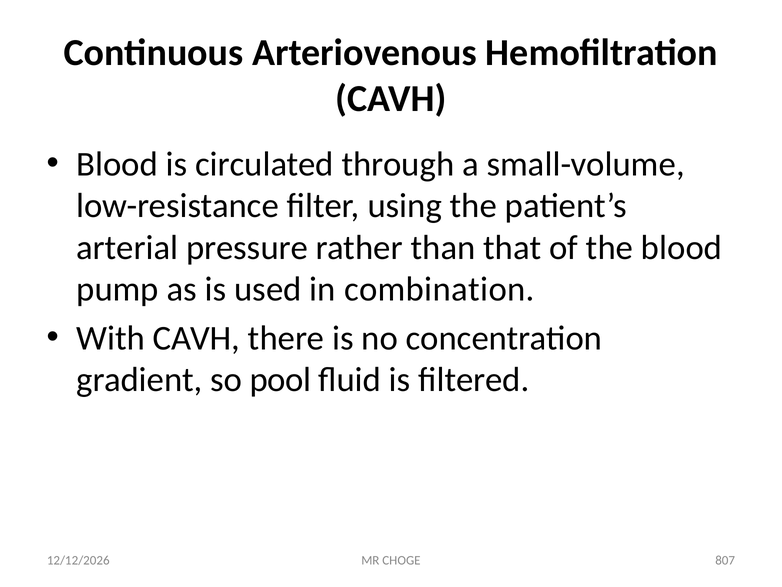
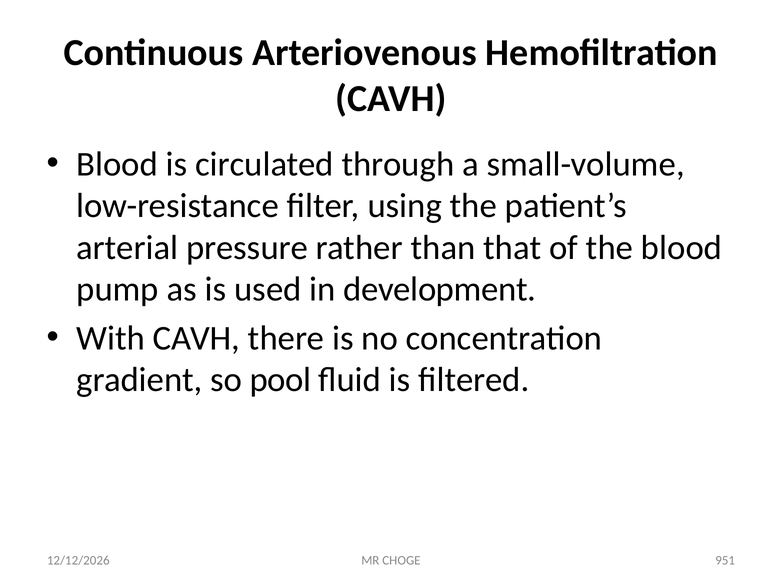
combination: combination -> development
807: 807 -> 951
